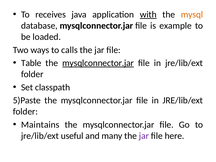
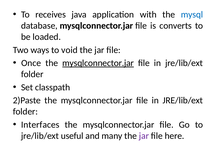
with underline: present -> none
mysql colour: orange -> blue
example: example -> converts
calls: calls -> void
Table: Table -> Once
5)Paste: 5)Paste -> 2)Paste
Maintains: Maintains -> Interfaces
